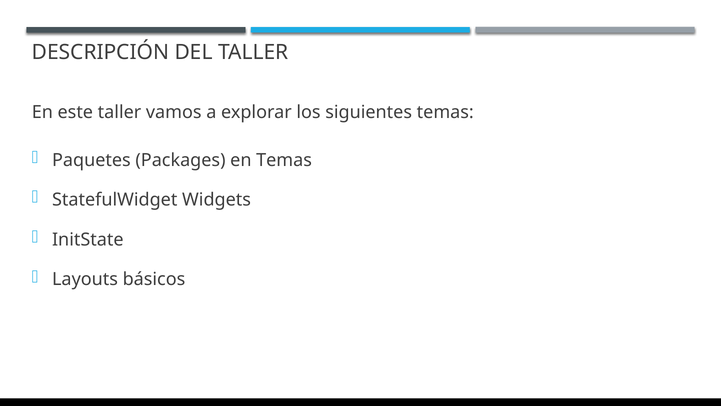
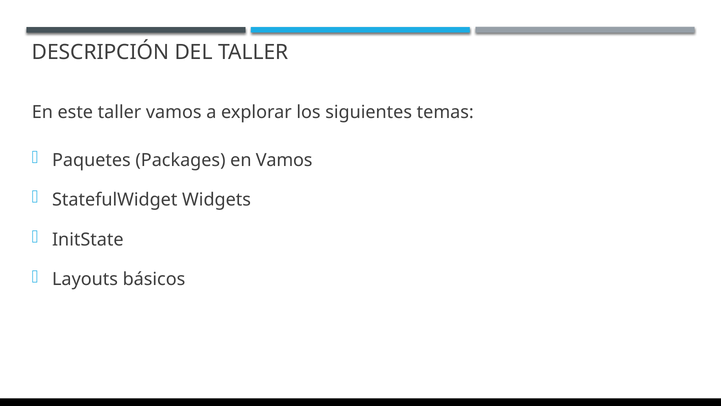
en Temas: Temas -> Vamos
